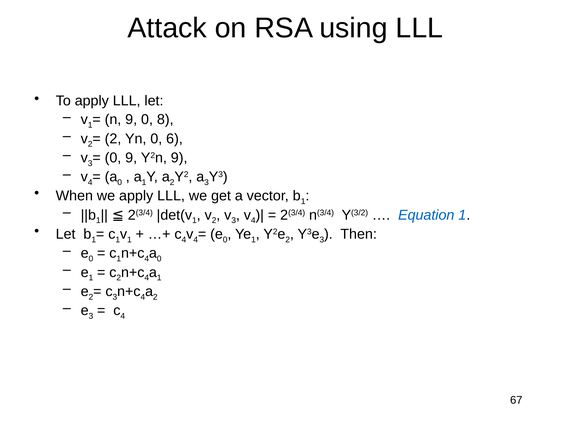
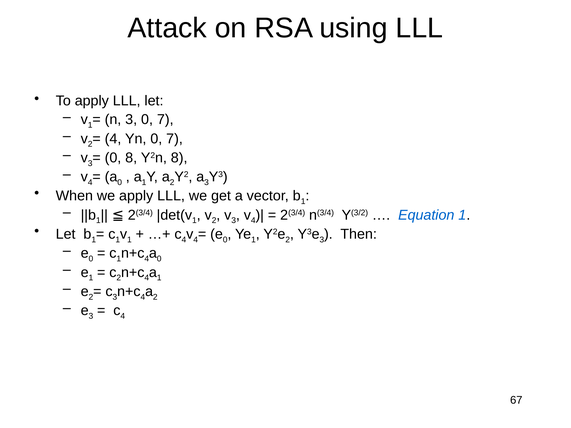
n 9: 9 -> 3
8 at (165, 120): 8 -> 7
2 at (113, 139): 2 -> 4
Yn 0 6: 6 -> 7
0 9: 9 -> 8
Y2n 9: 9 -> 8
